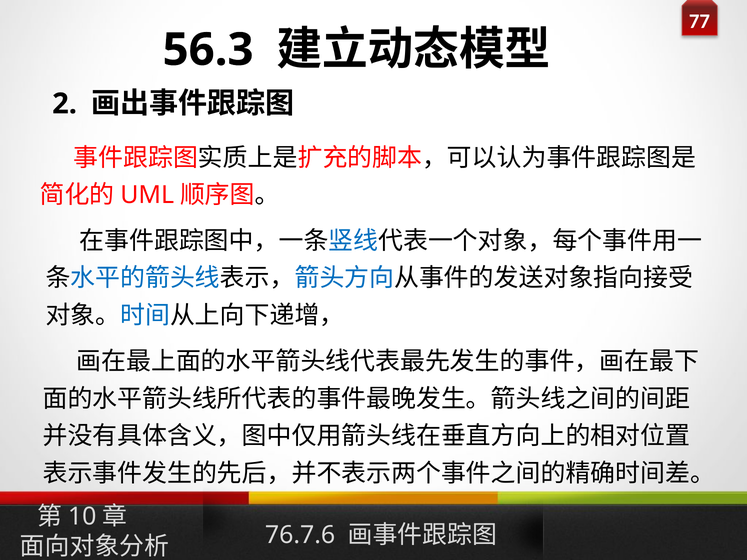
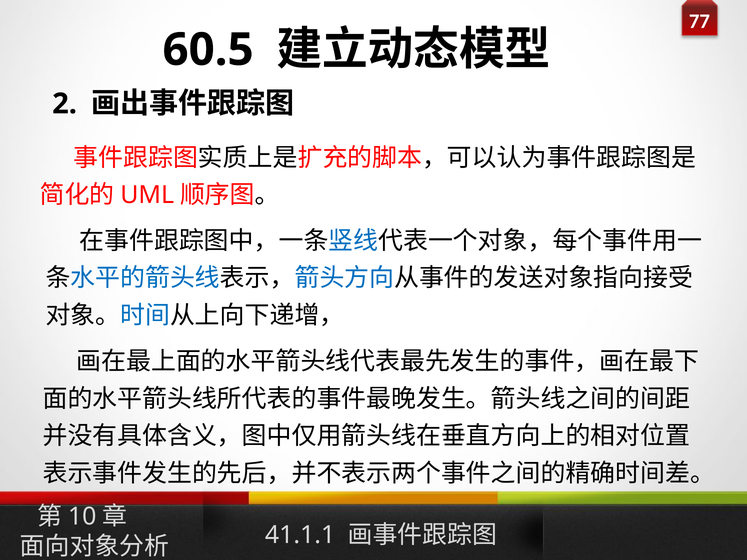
56.3: 56.3 -> 60.5
76.7.6: 76.7.6 -> 41.1.1
